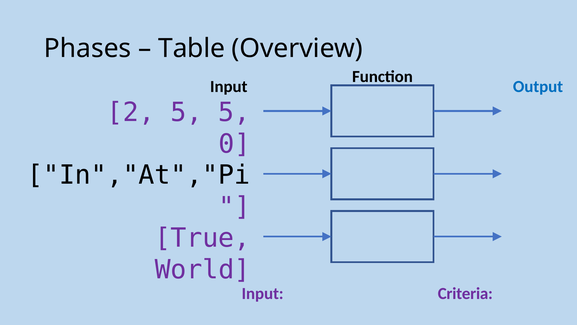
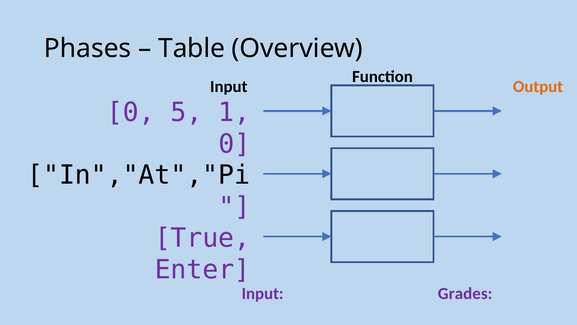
Output colour: blue -> orange
2 at (131, 112): 2 -> 0
5 5: 5 -> 1
World: World -> Enter
Criteria: Criteria -> Grades
